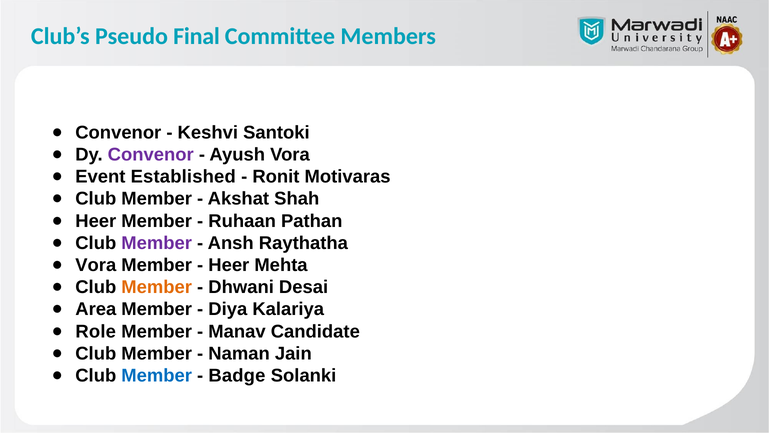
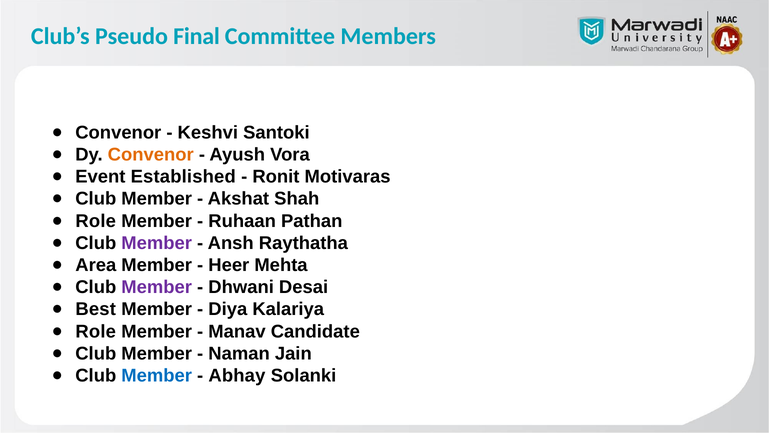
Convenor at (151, 154) colour: purple -> orange
Heer at (96, 221): Heer -> Role
Vora at (96, 265): Vora -> Area
Member at (157, 287) colour: orange -> purple
Area: Area -> Best
Badge: Badge -> Abhay
